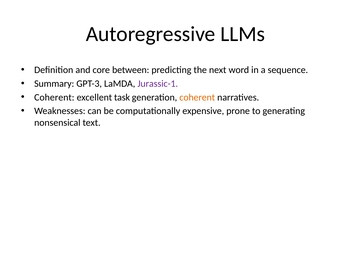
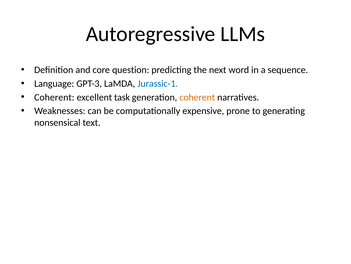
between: between -> question
Summary: Summary -> Language
Jurassic-1 colour: purple -> blue
